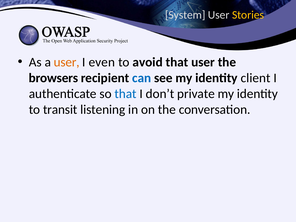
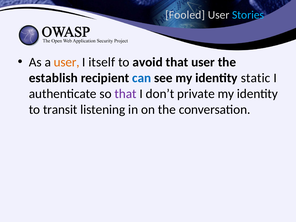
System: System -> Fooled
Stories colour: yellow -> light blue
even: even -> itself
browsers: browsers -> establish
client: client -> static
that at (126, 94) colour: blue -> purple
